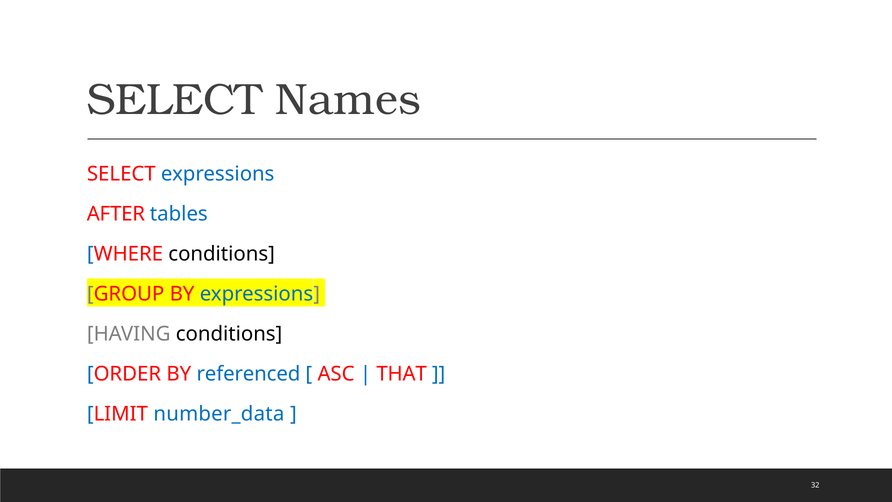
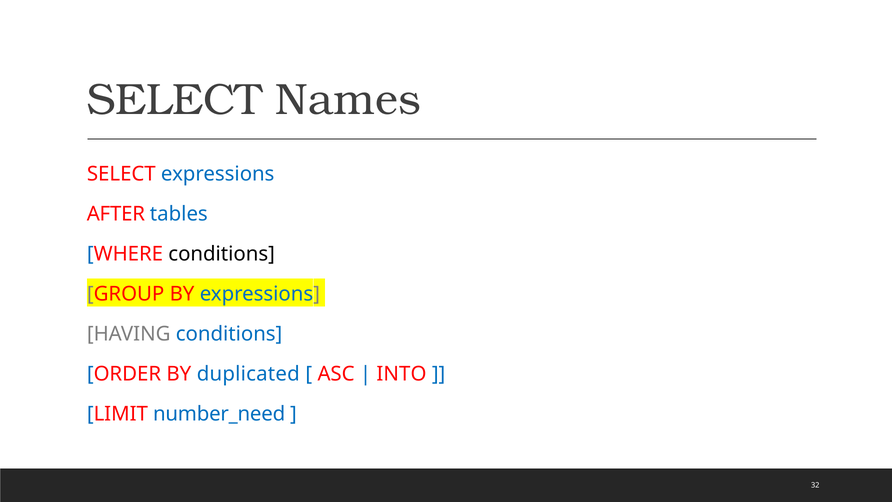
conditions at (229, 334) colour: black -> blue
referenced: referenced -> duplicated
THAT: THAT -> INTO
number_data: number_data -> number_need
